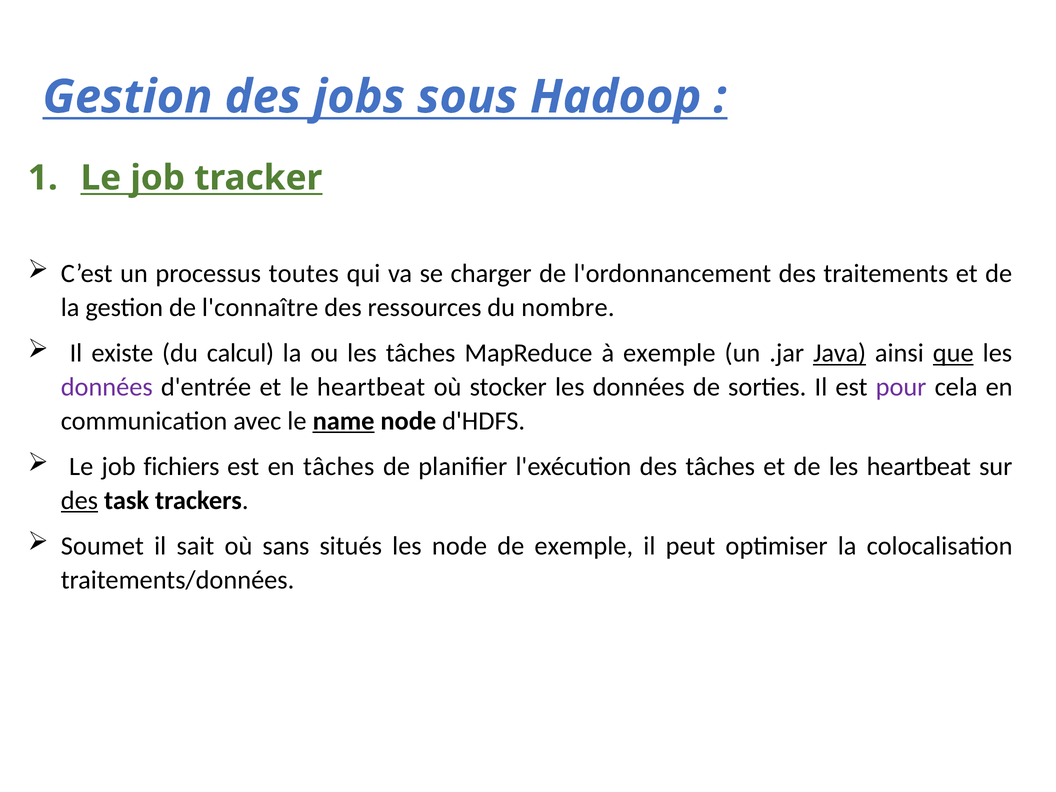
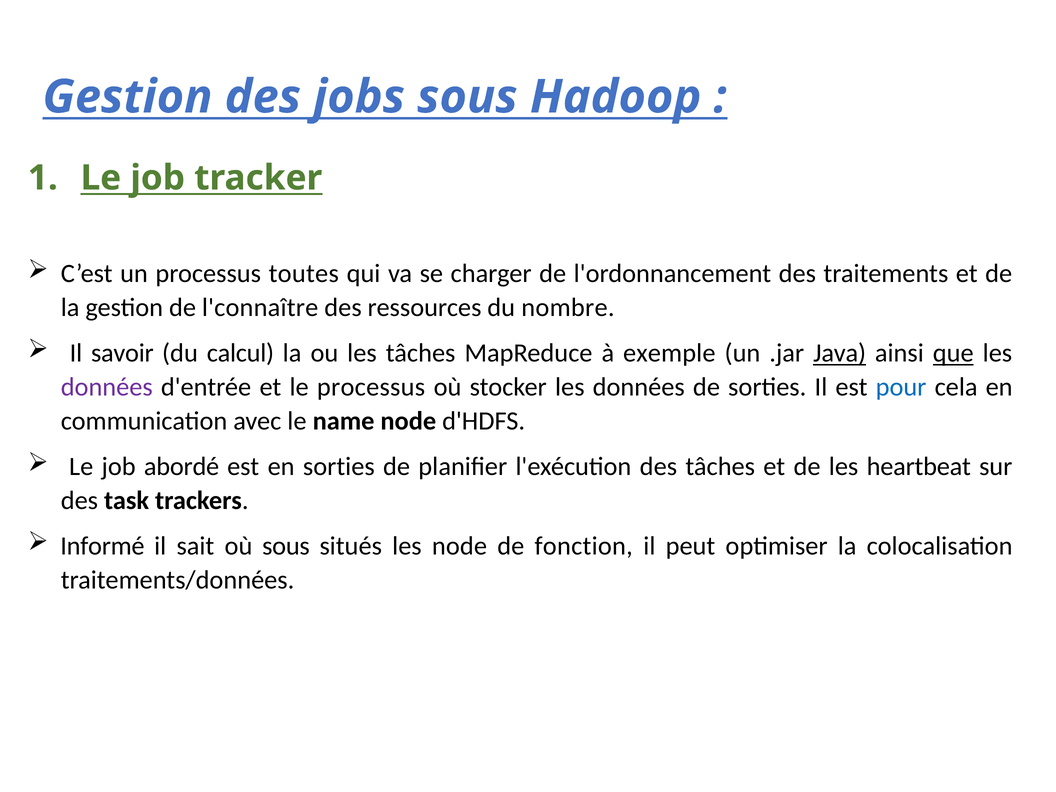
existe: existe -> savoir
le heartbeat: heartbeat -> processus
pour colour: purple -> blue
name underline: present -> none
fichiers: fichiers -> abordé
en tâches: tâches -> sorties
des at (79, 500) underline: present -> none
Soumet: Soumet -> Informé
où sans: sans -> sous
de exemple: exemple -> fonction
